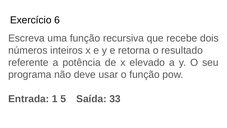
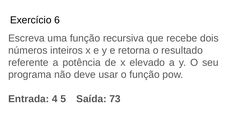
1: 1 -> 4
33: 33 -> 73
